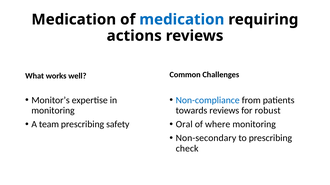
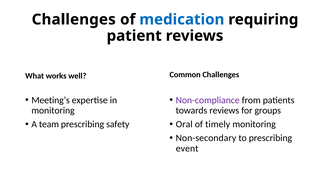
Medication at (74, 20): Medication -> Challenges
actions: actions -> patient
Monitor’s: Monitor’s -> Meeting’s
Non-compliance colour: blue -> purple
robust: robust -> groups
where: where -> timely
check: check -> event
